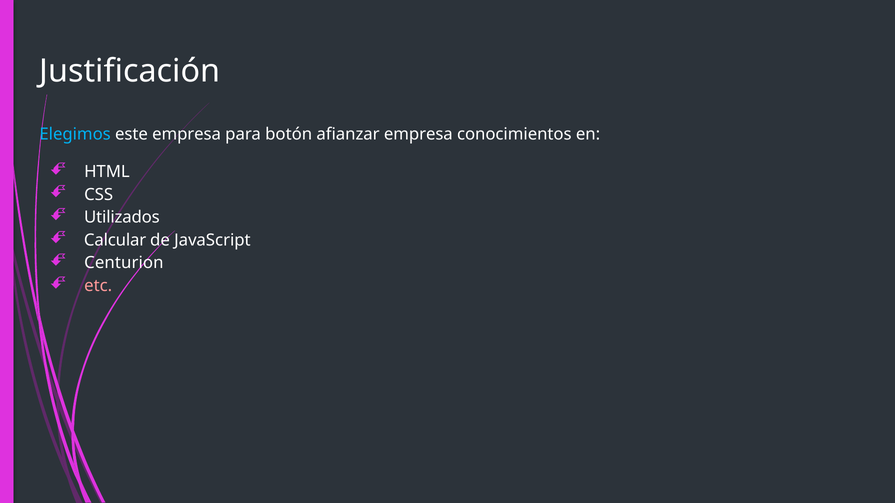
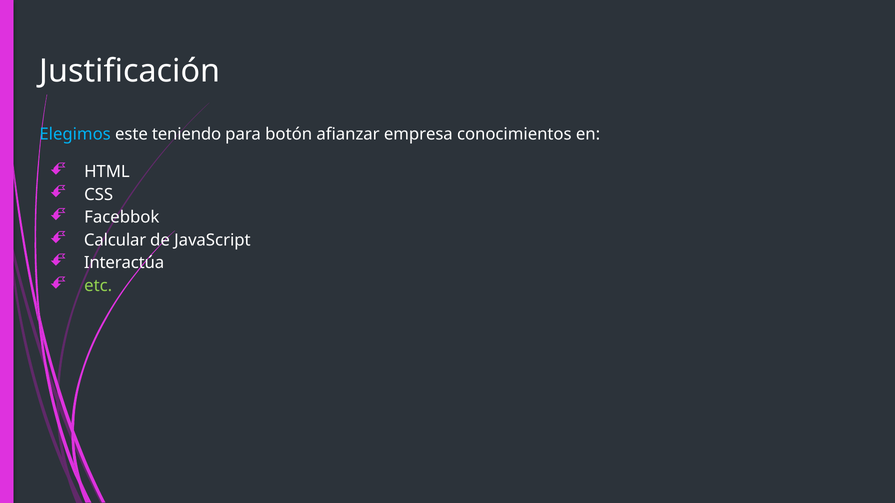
este empresa: empresa -> teniendo
Utilizados: Utilizados -> Facebbok
Centurion: Centurion -> Interactúa
etc colour: pink -> light green
